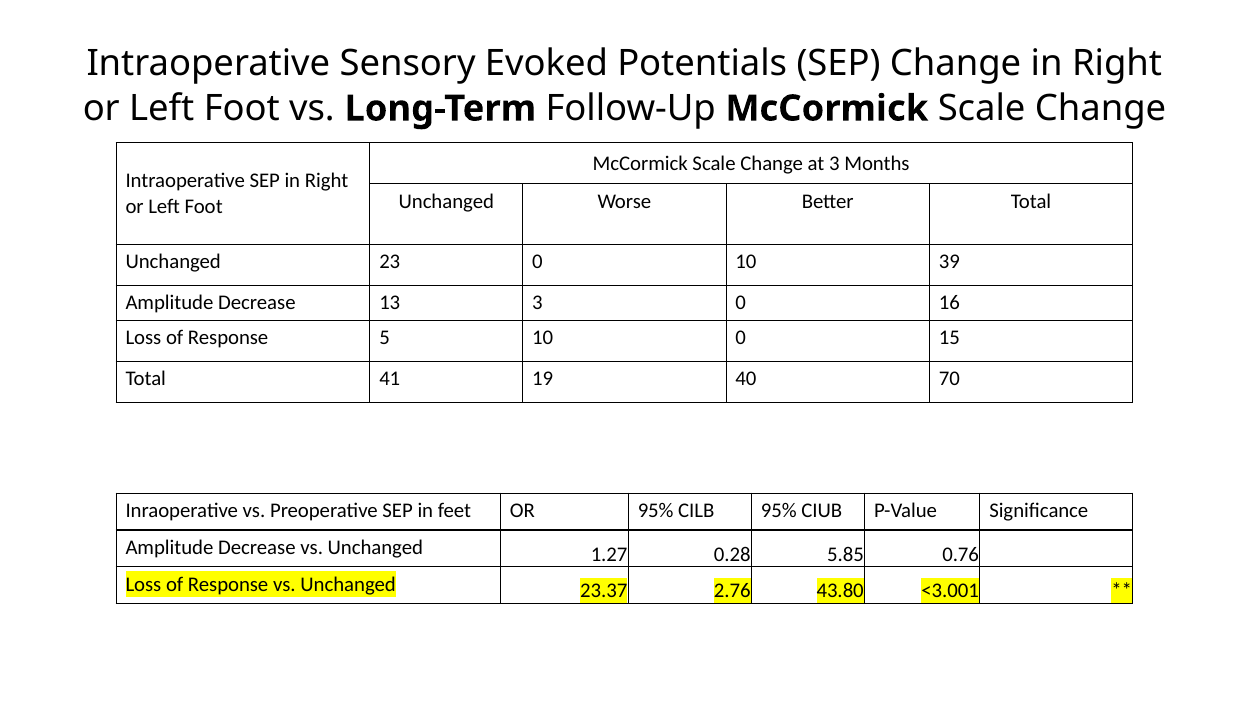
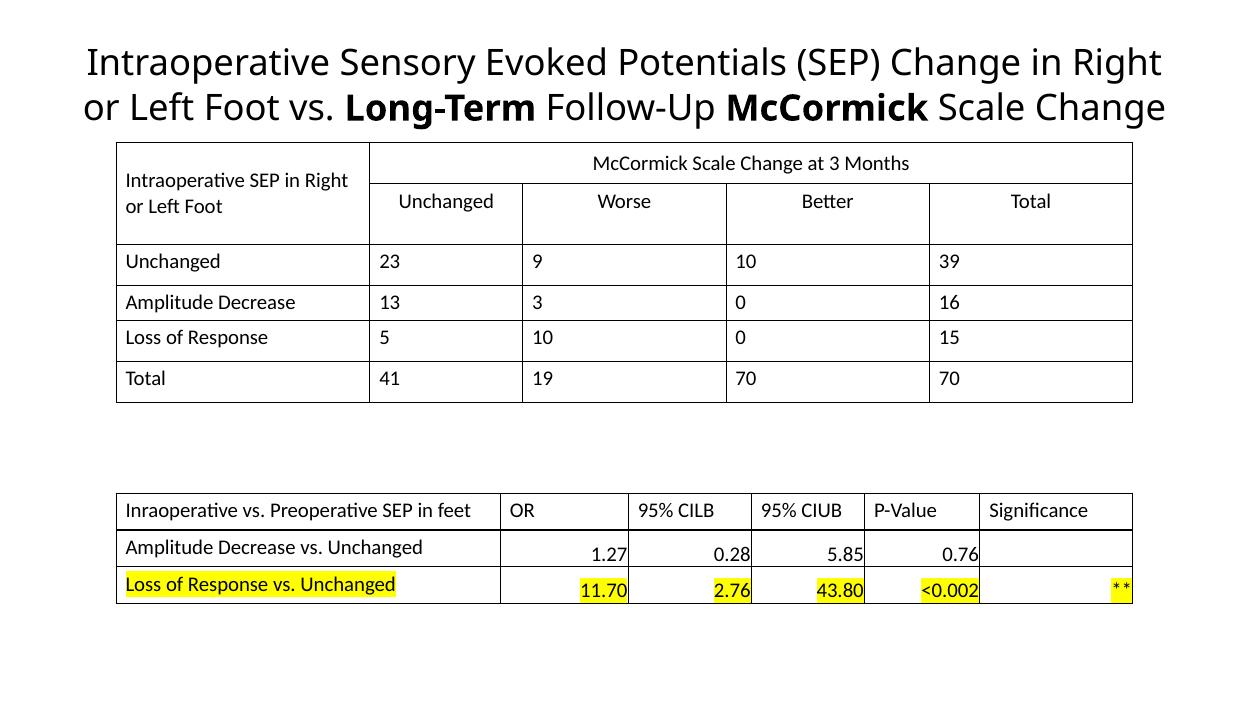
23 0: 0 -> 9
19 40: 40 -> 70
23.37: 23.37 -> 11.70
<3.001: <3.001 -> <0.002
